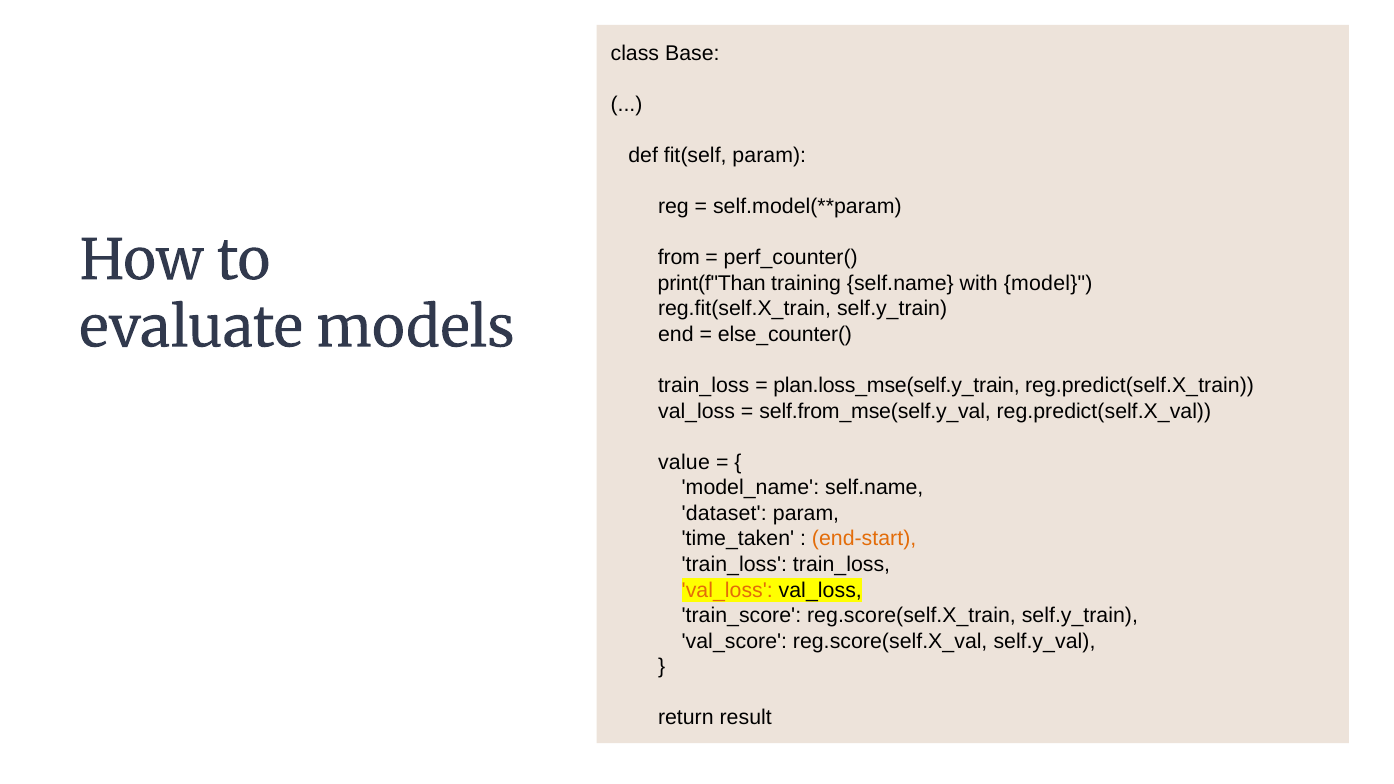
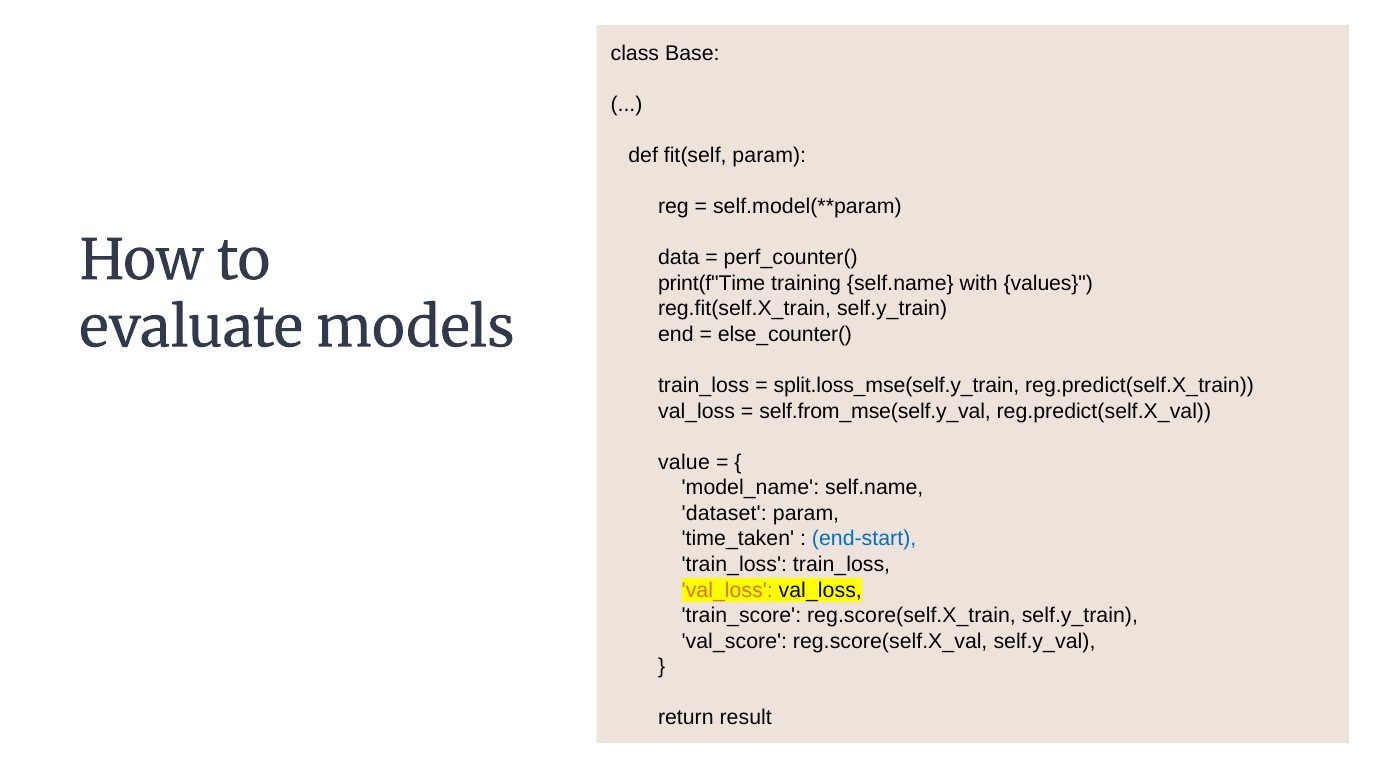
from: from -> data
print(f"Than: print(f"Than -> print(f"Time
model: model -> values
plan.loss_mse(self.y_train: plan.loss_mse(self.y_train -> split.loss_mse(self.y_train
end-start colour: orange -> blue
